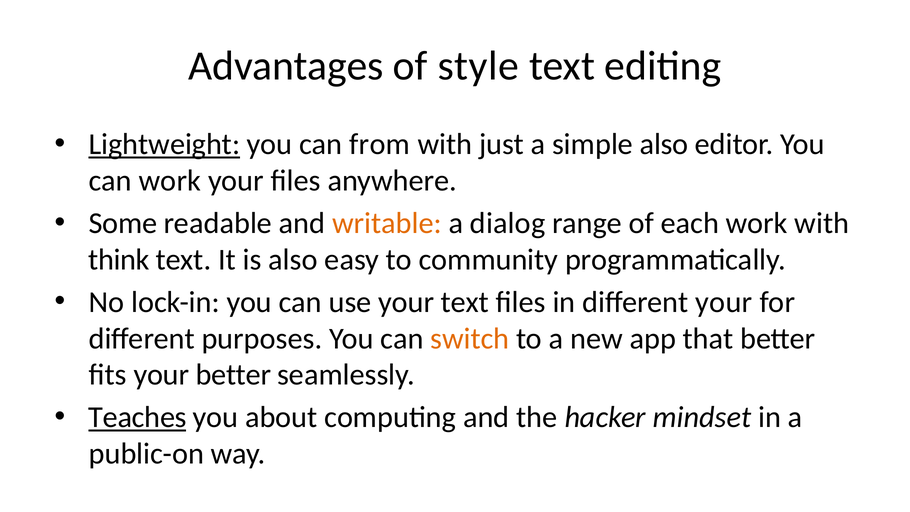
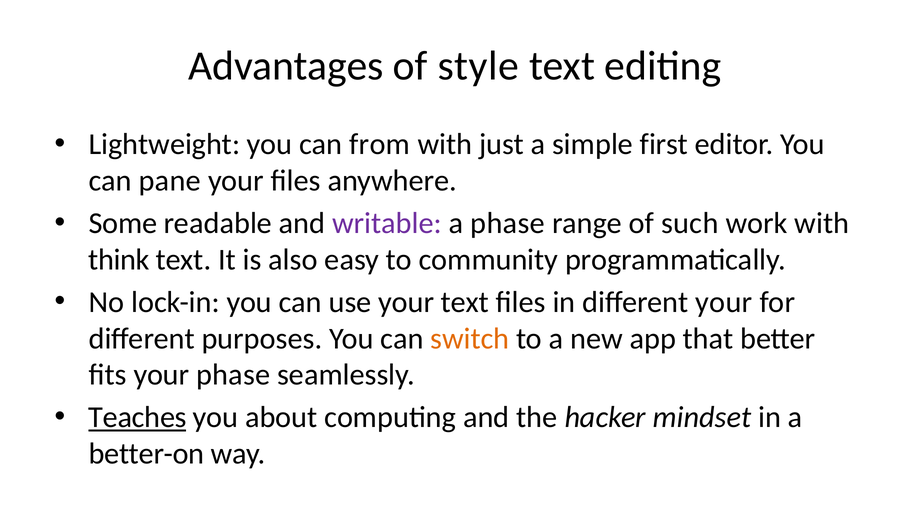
Lightweight underline: present -> none
simple also: also -> first
can work: work -> pane
writable colour: orange -> purple
a dialog: dialog -> phase
each: each -> such
your better: better -> phase
public-on: public-on -> better-on
